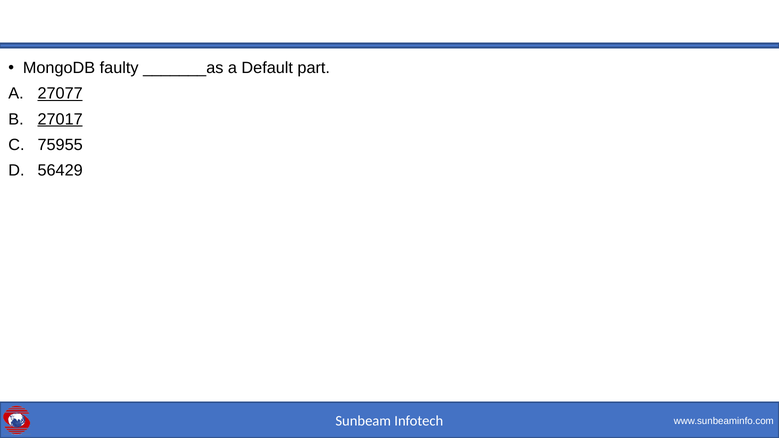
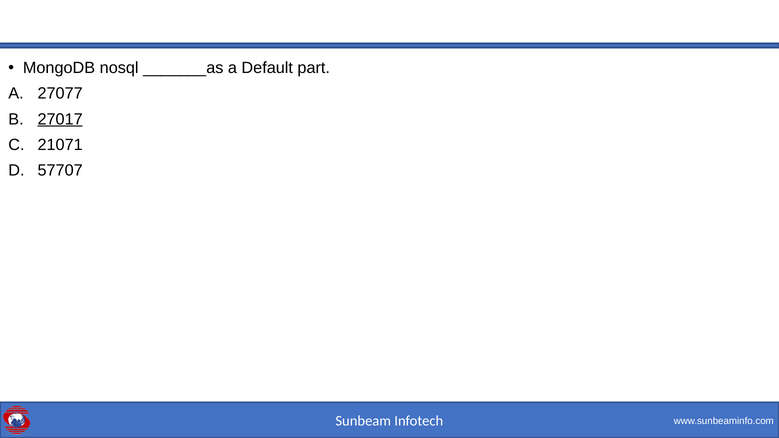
faulty: faulty -> nosql
27077 underline: present -> none
75955: 75955 -> 21071
56429: 56429 -> 57707
